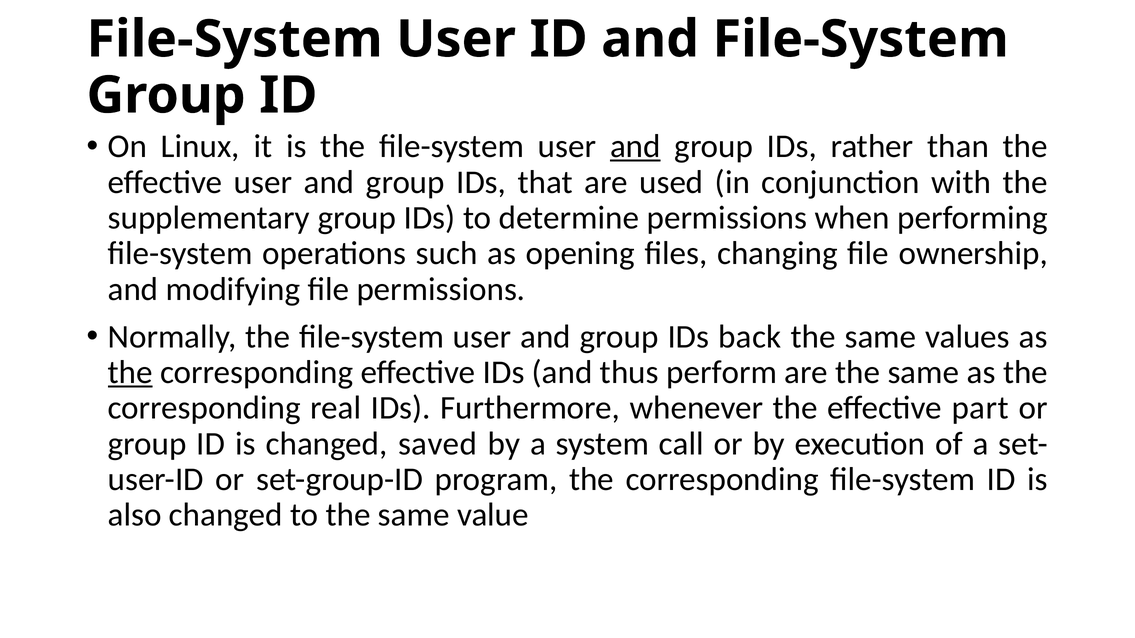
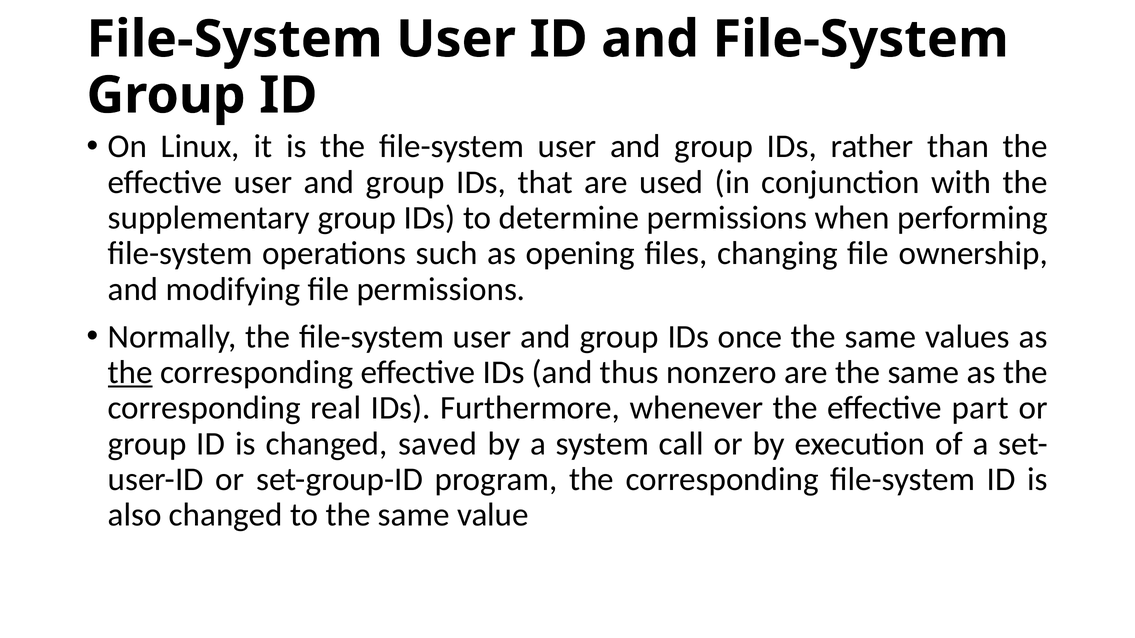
and at (635, 147) underline: present -> none
back: back -> once
perform: perform -> nonzero
